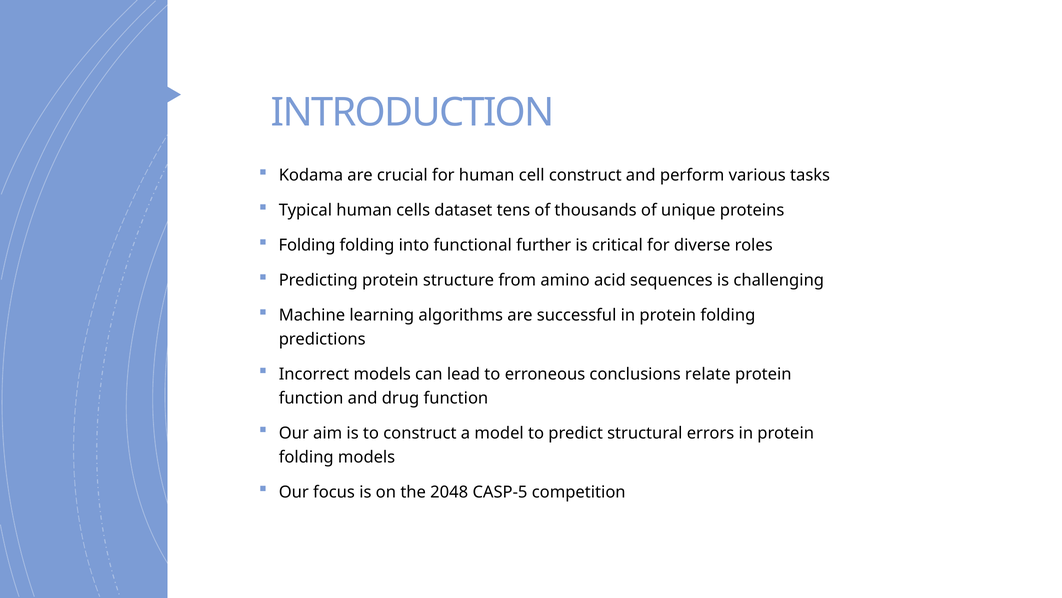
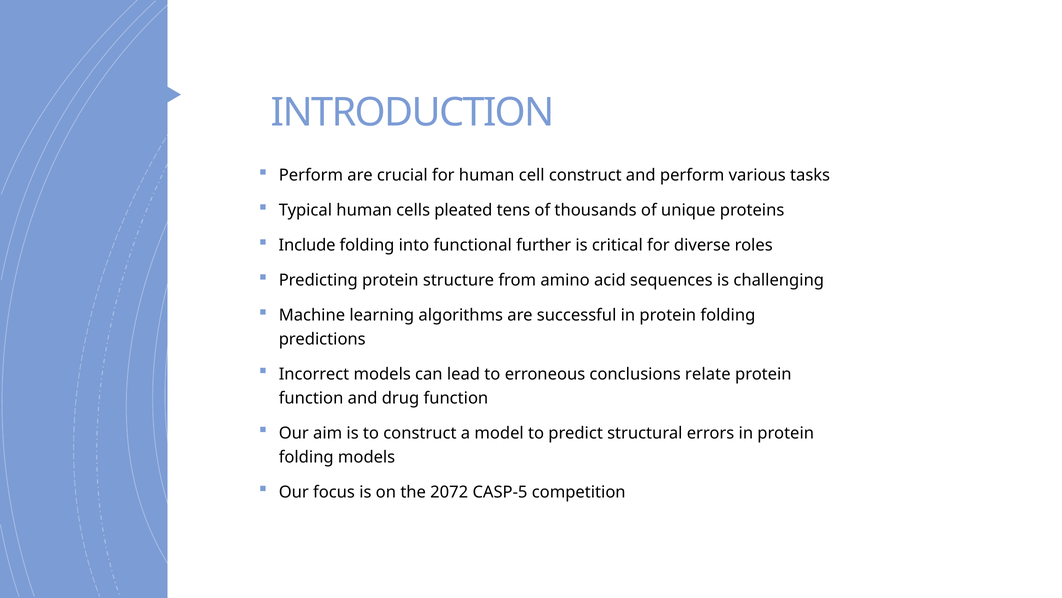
Kodama at (311, 175): Kodama -> Perform
dataset: dataset -> pleated
Folding at (307, 245): Folding -> Include
2048: 2048 -> 2072
